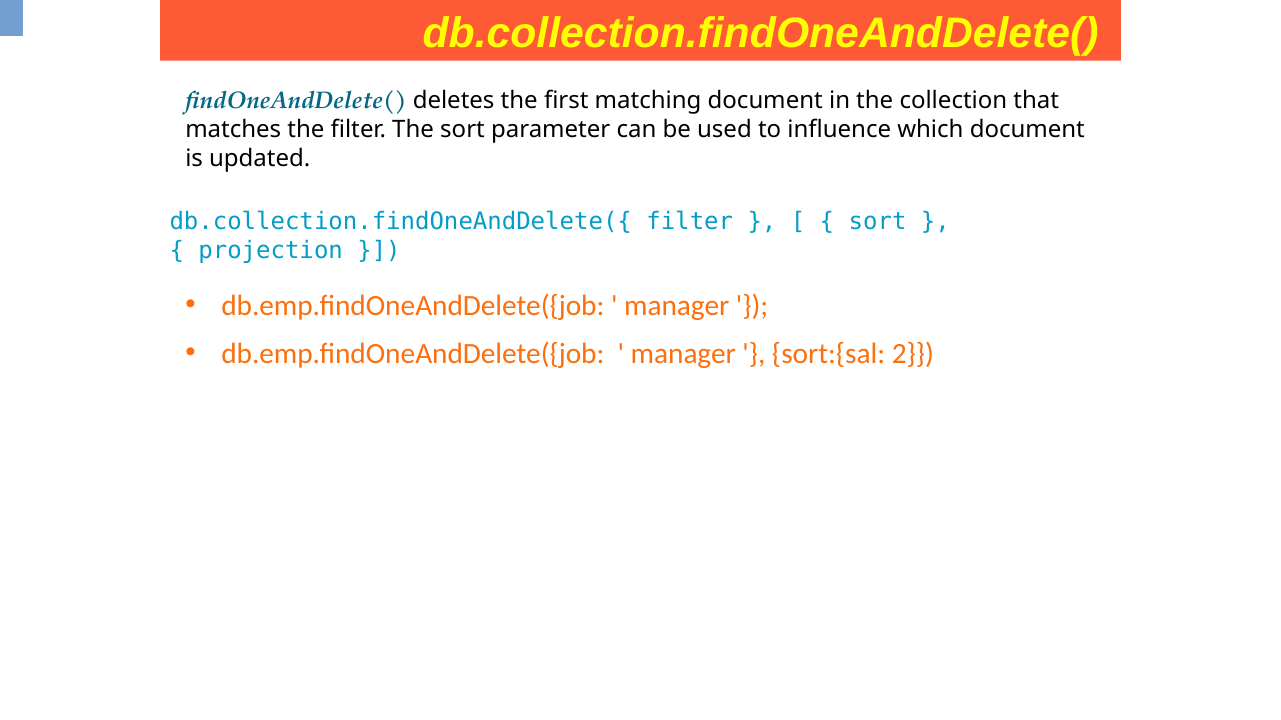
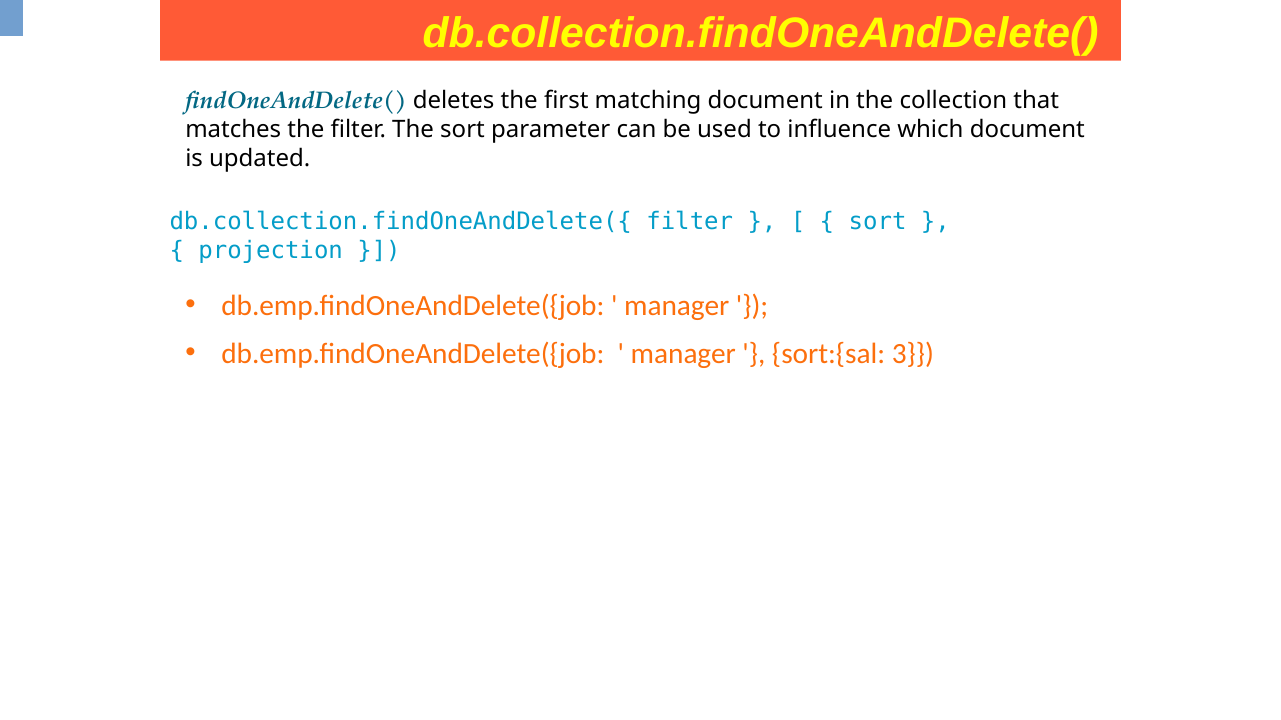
2: 2 -> 3
